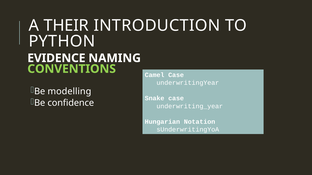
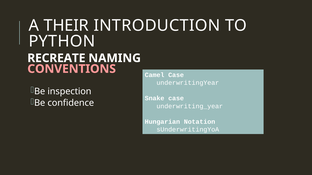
EVIDENCE: EVIDENCE -> RECREATE
CONVENTIONS colour: light green -> pink
modelling: modelling -> inspection
